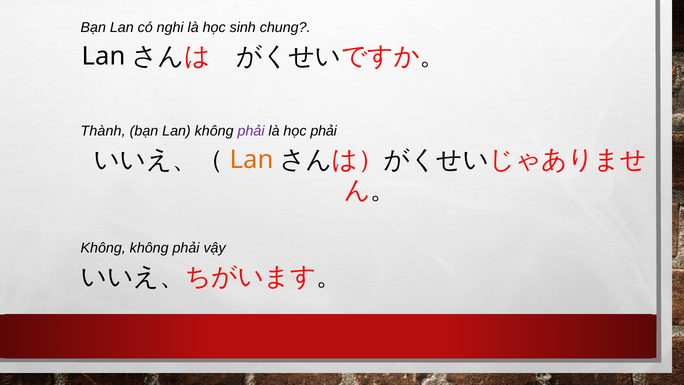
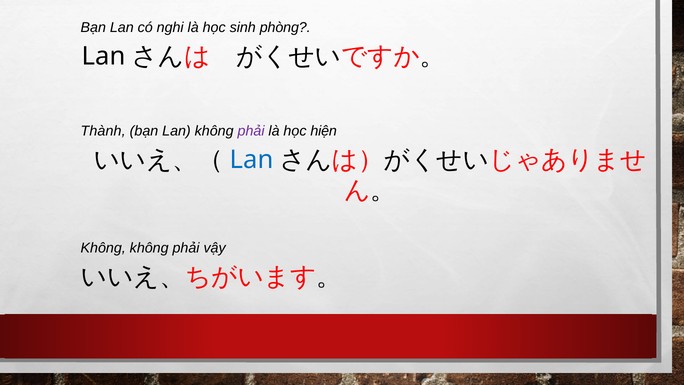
chung: chung -> phòng
học phải: phải -> hiện
Lan at (252, 159) colour: orange -> blue
